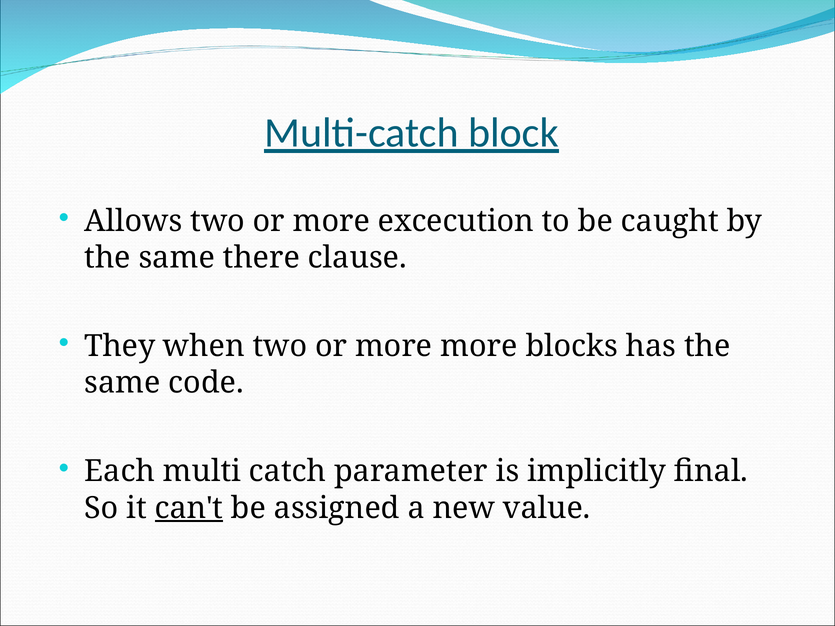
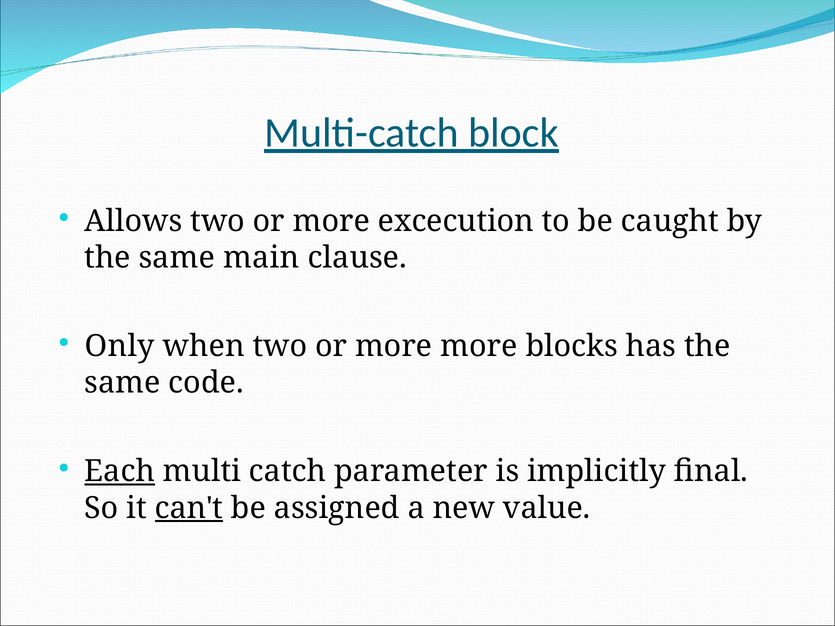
there: there -> main
They: They -> Only
Each underline: none -> present
